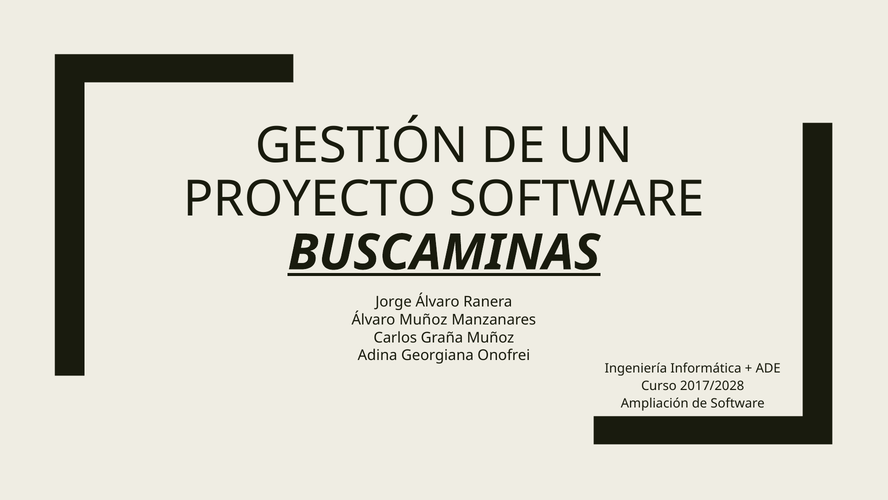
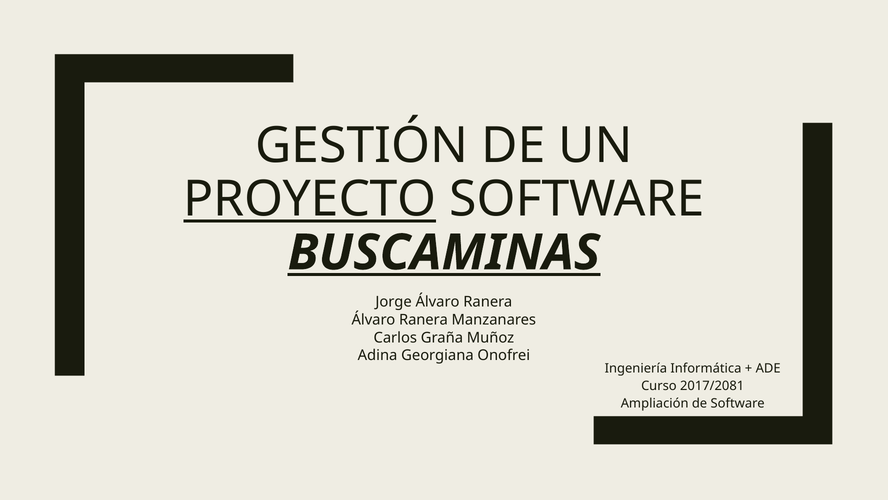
PROYECTO underline: none -> present
Muñoz at (423, 319): Muñoz -> Ranera
2017/2028: 2017/2028 -> 2017/2081
